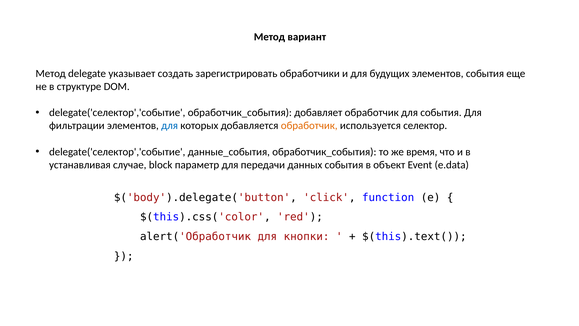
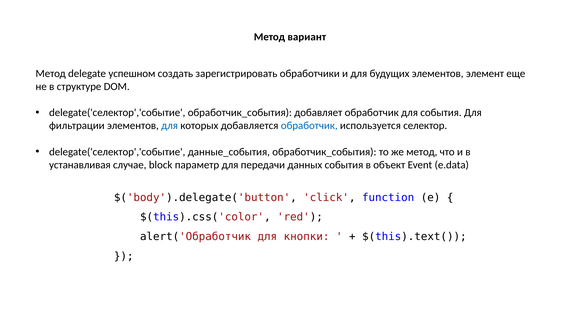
указывает: указывает -> успешном
элементов события: события -> элемент
обработчик at (309, 126) colour: orange -> blue
же время: время -> метод
